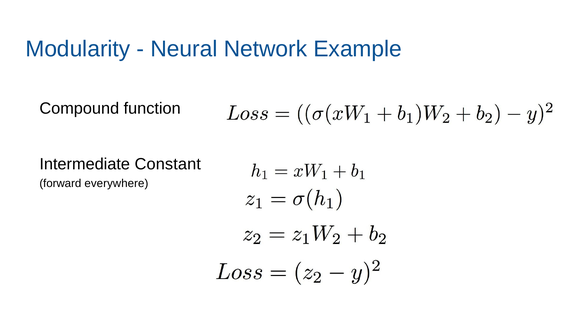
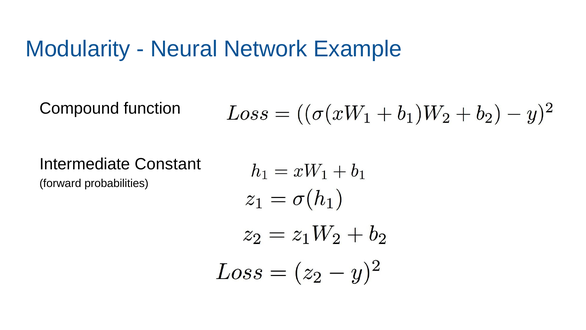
everywhere: everywhere -> probabilities
